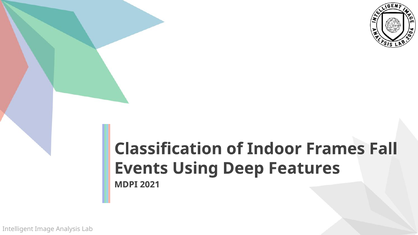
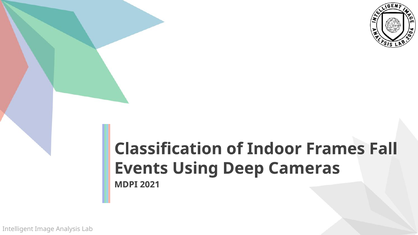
Features: Features -> Cameras
